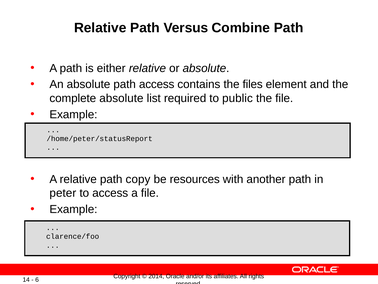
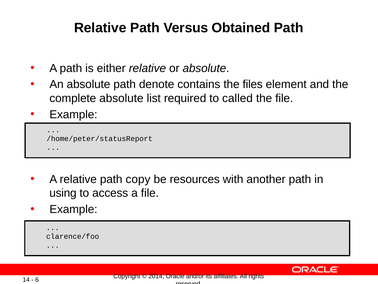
Combine: Combine -> Obtained
path access: access -> denote
public: public -> called
peter: peter -> using
